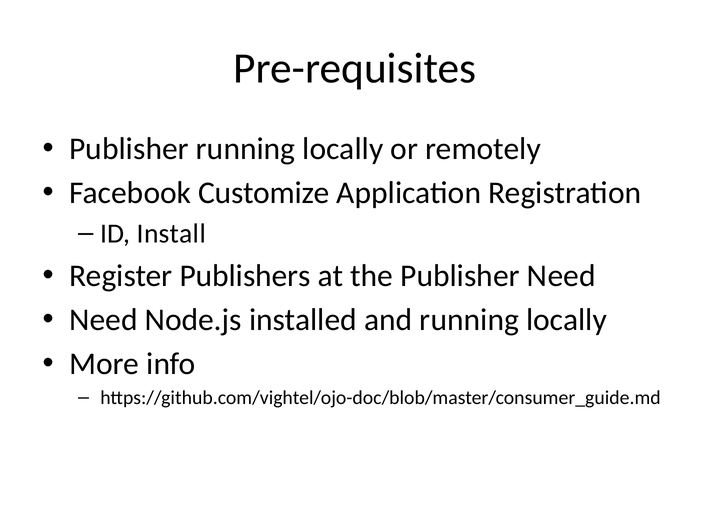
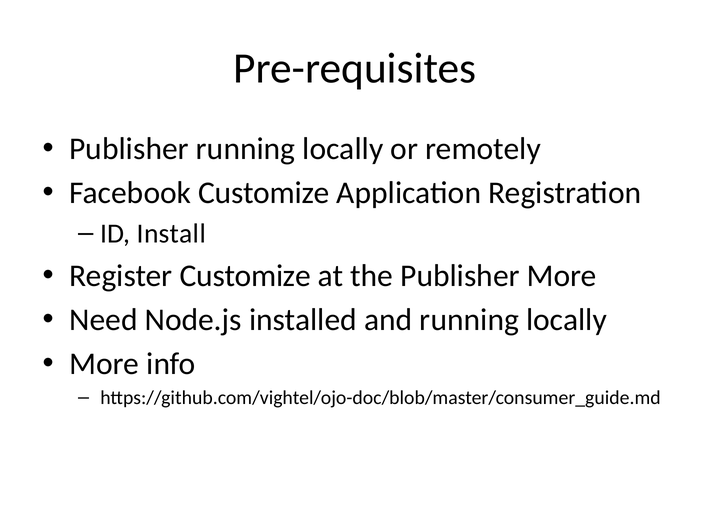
Register Publishers: Publishers -> Customize
Publisher Need: Need -> More
